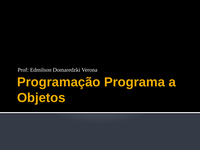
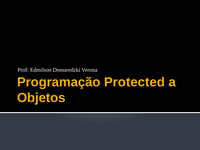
Programa: Programa -> Protected
